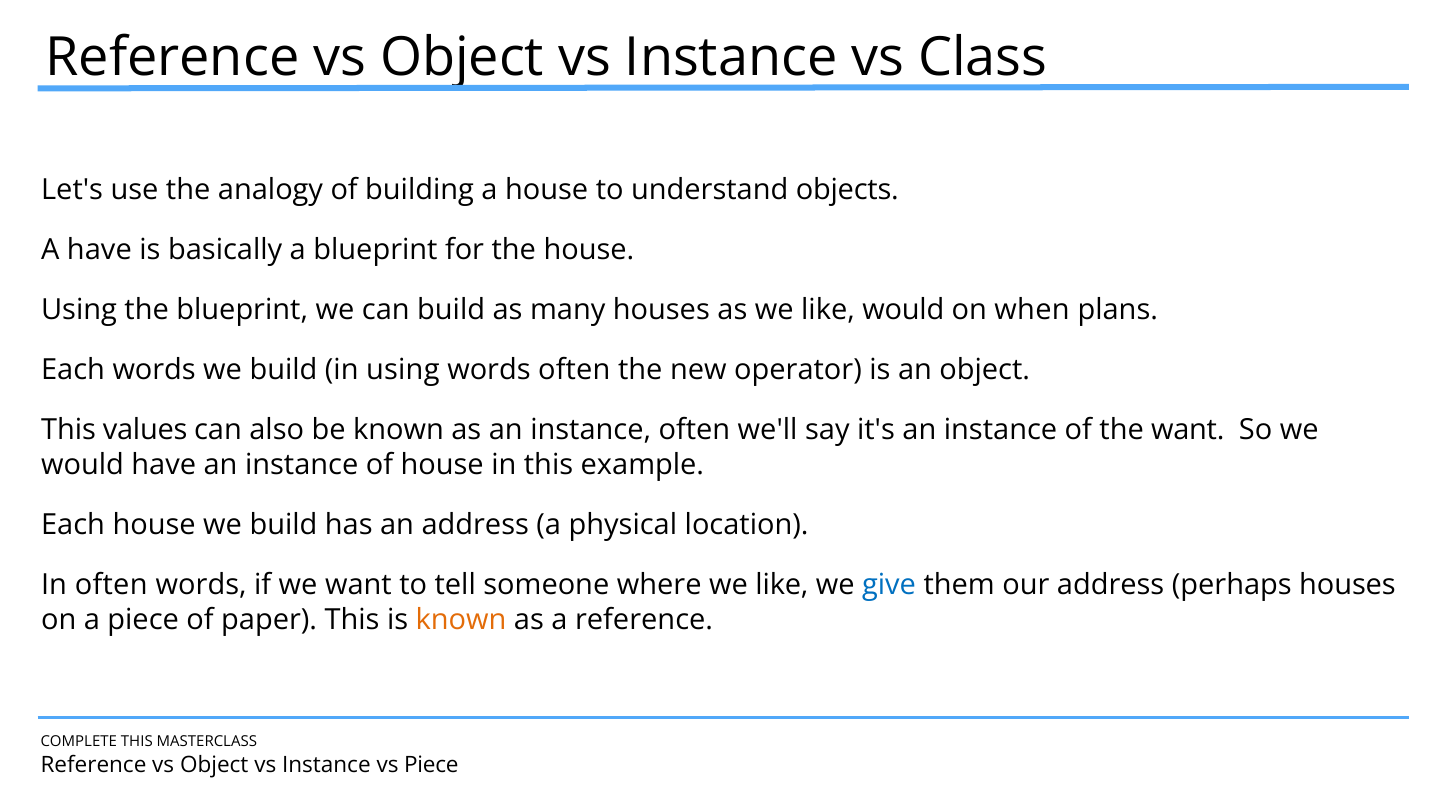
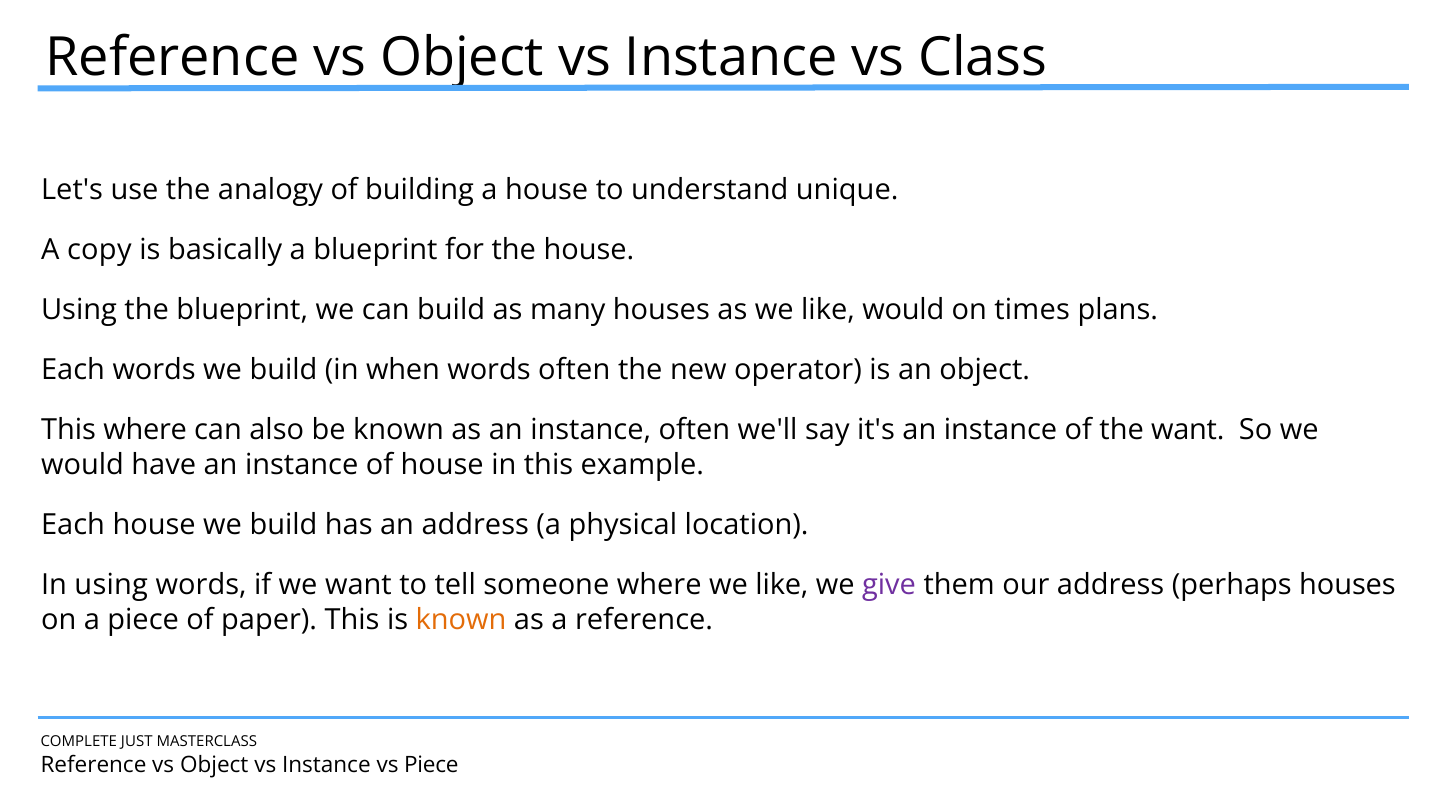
objects: objects -> unique
A have: have -> copy
when: when -> times
in using: using -> when
This values: values -> where
In often: often -> using
give colour: blue -> purple
COMPLETE THIS: THIS -> JUST
